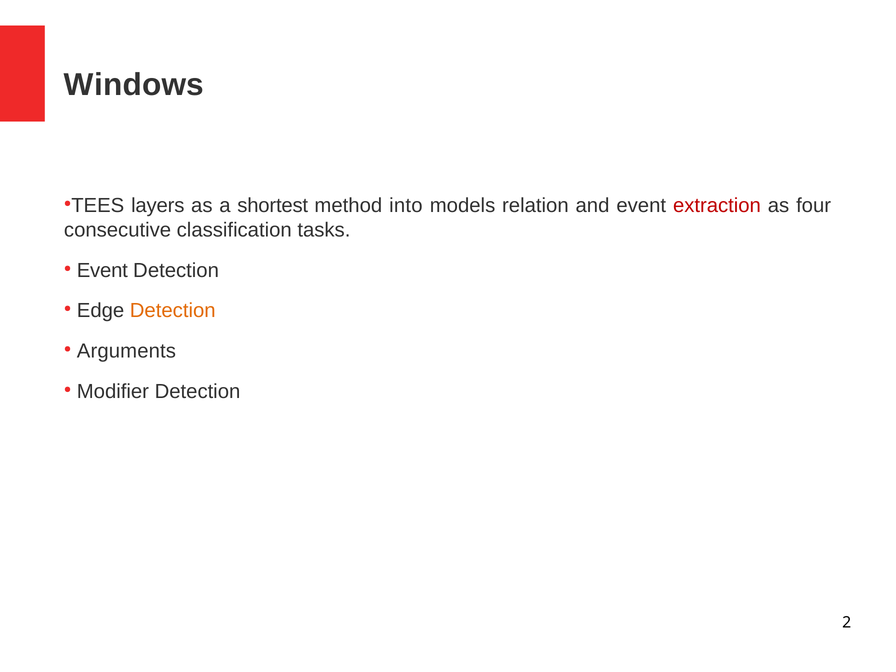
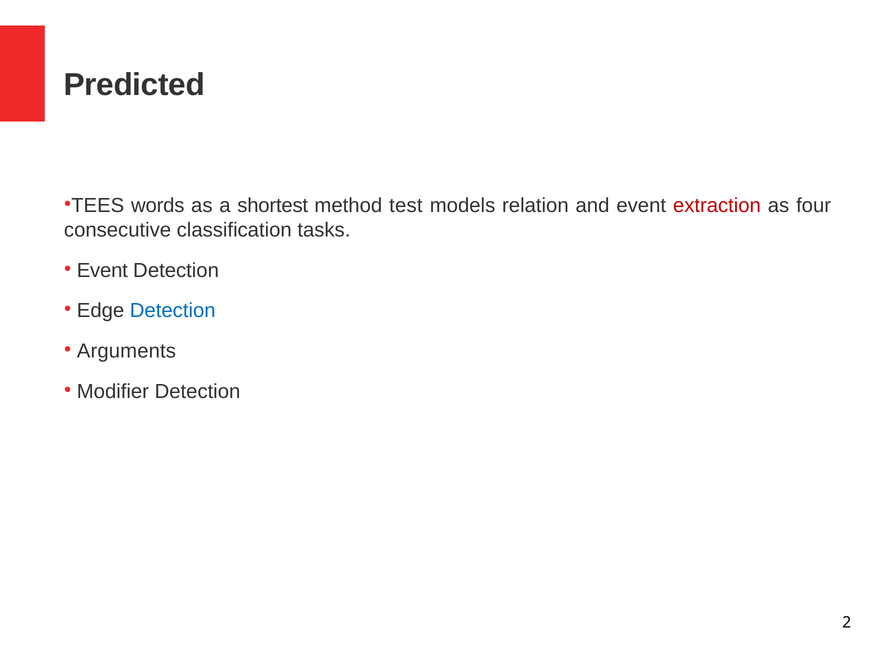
Windows: Windows -> Predicted
layers: layers -> words
into: into -> test
Detection at (173, 311) colour: orange -> blue
